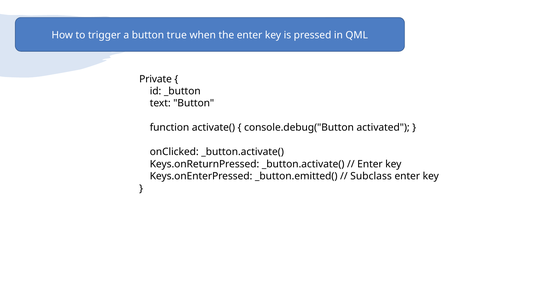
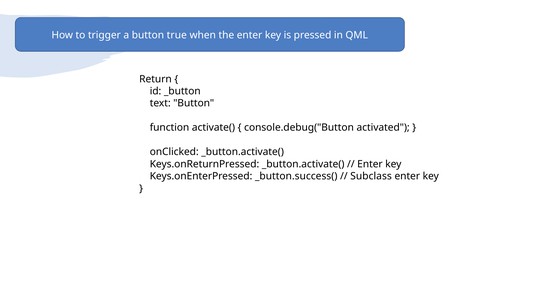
Private: Private -> Return
_button.emitted(: _button.emitted( -> _button.success(
